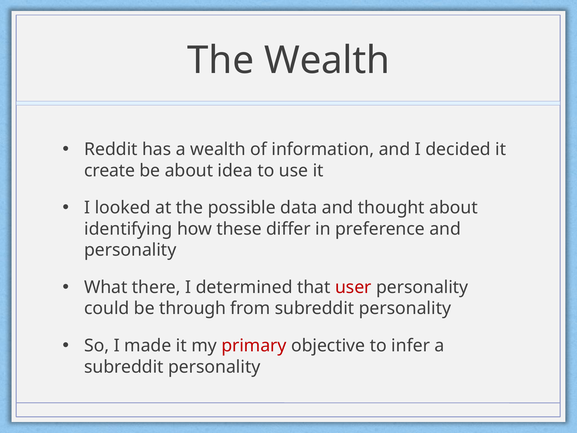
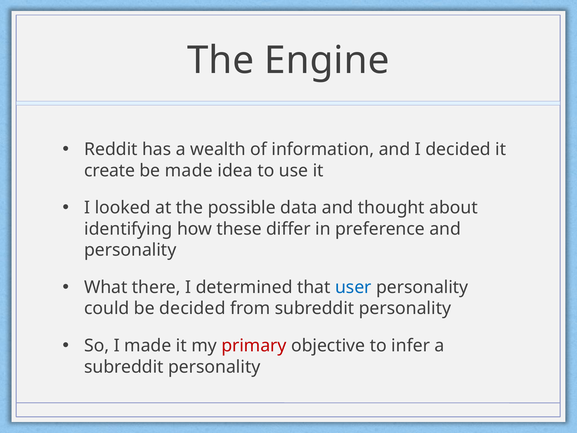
The Wealth: Wealth -> Engine
be about: about -> made
user colour: red -> blue
be through: through -> decided
